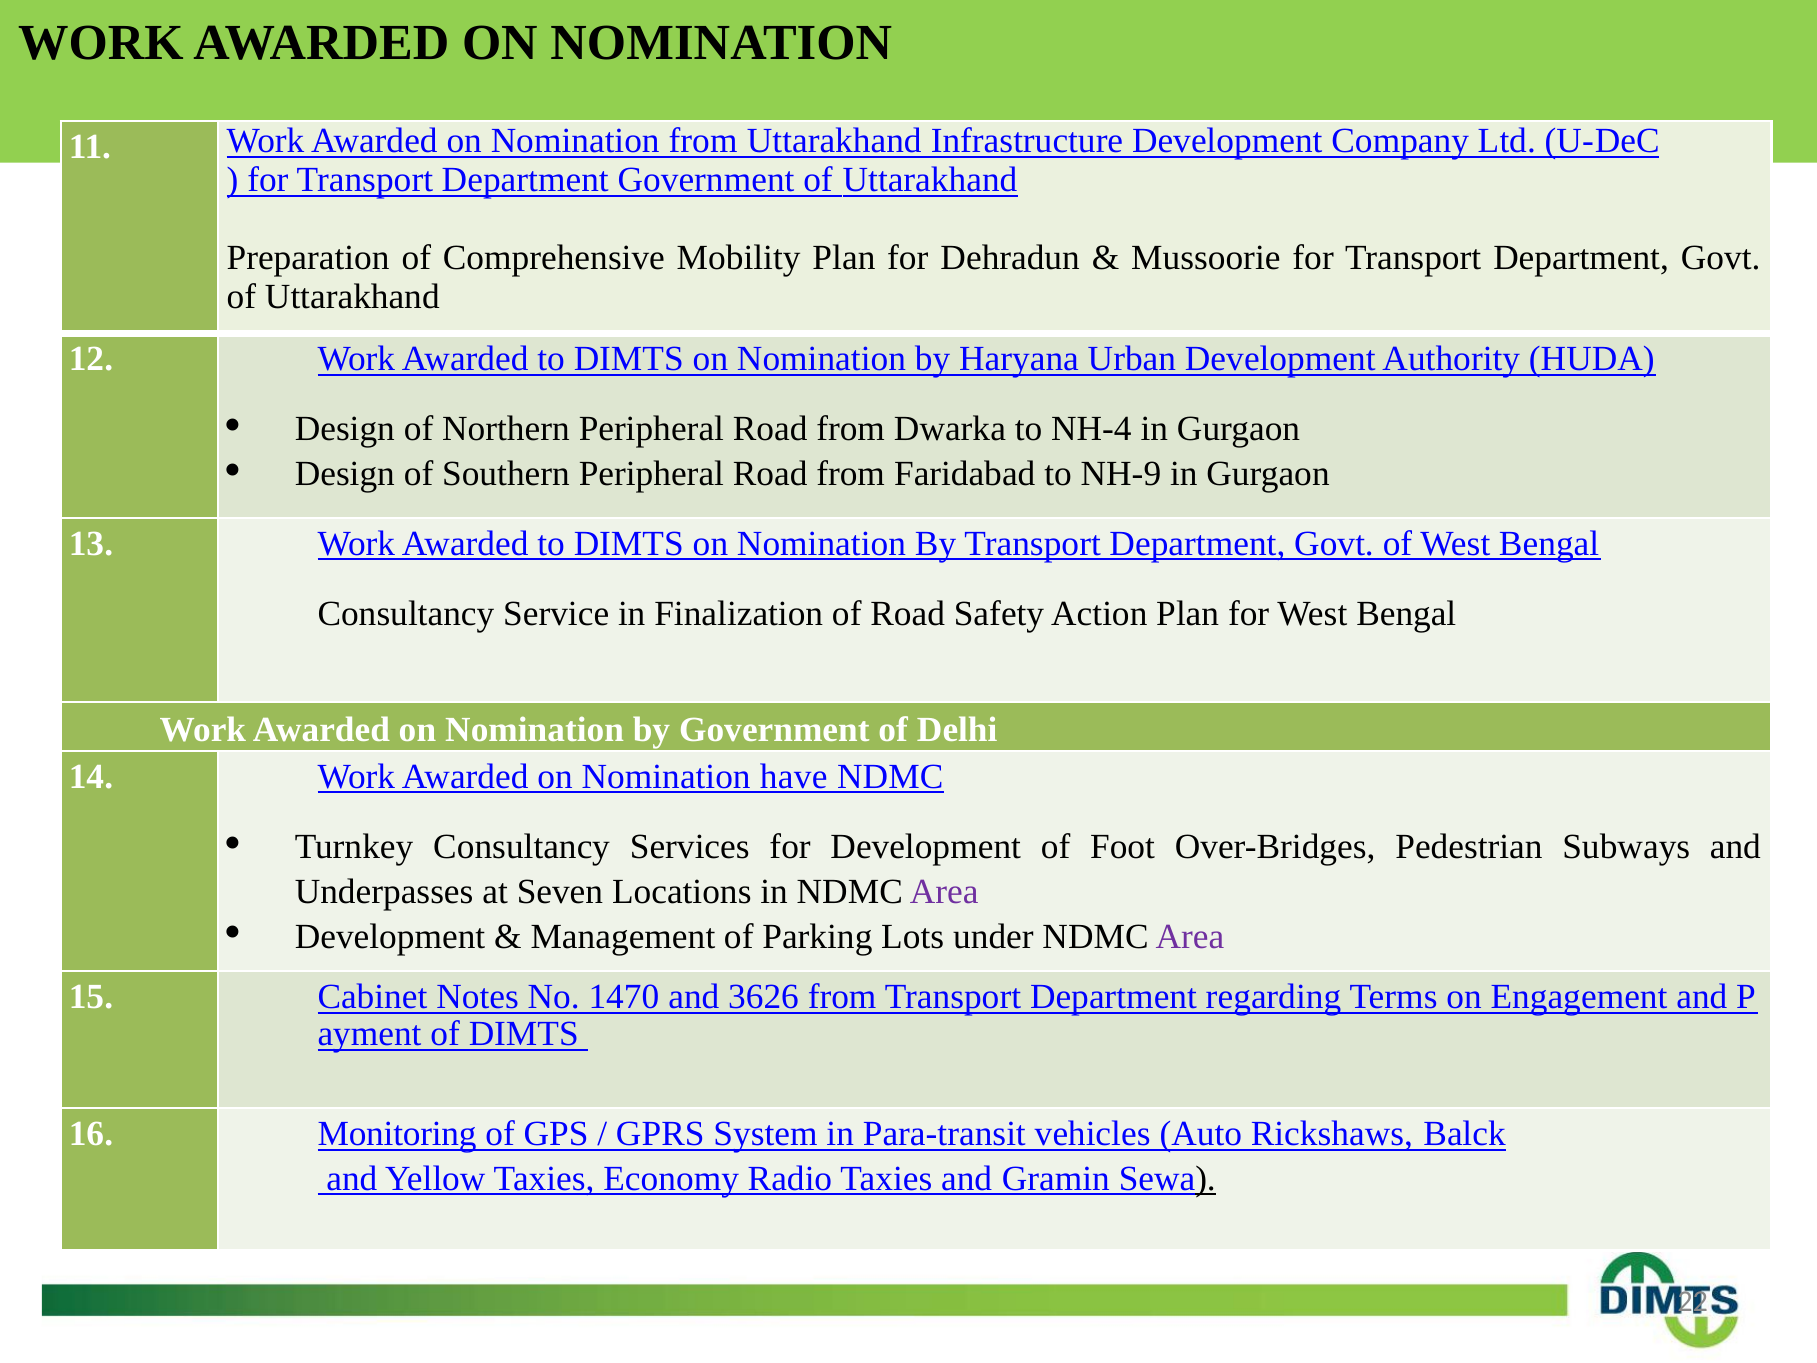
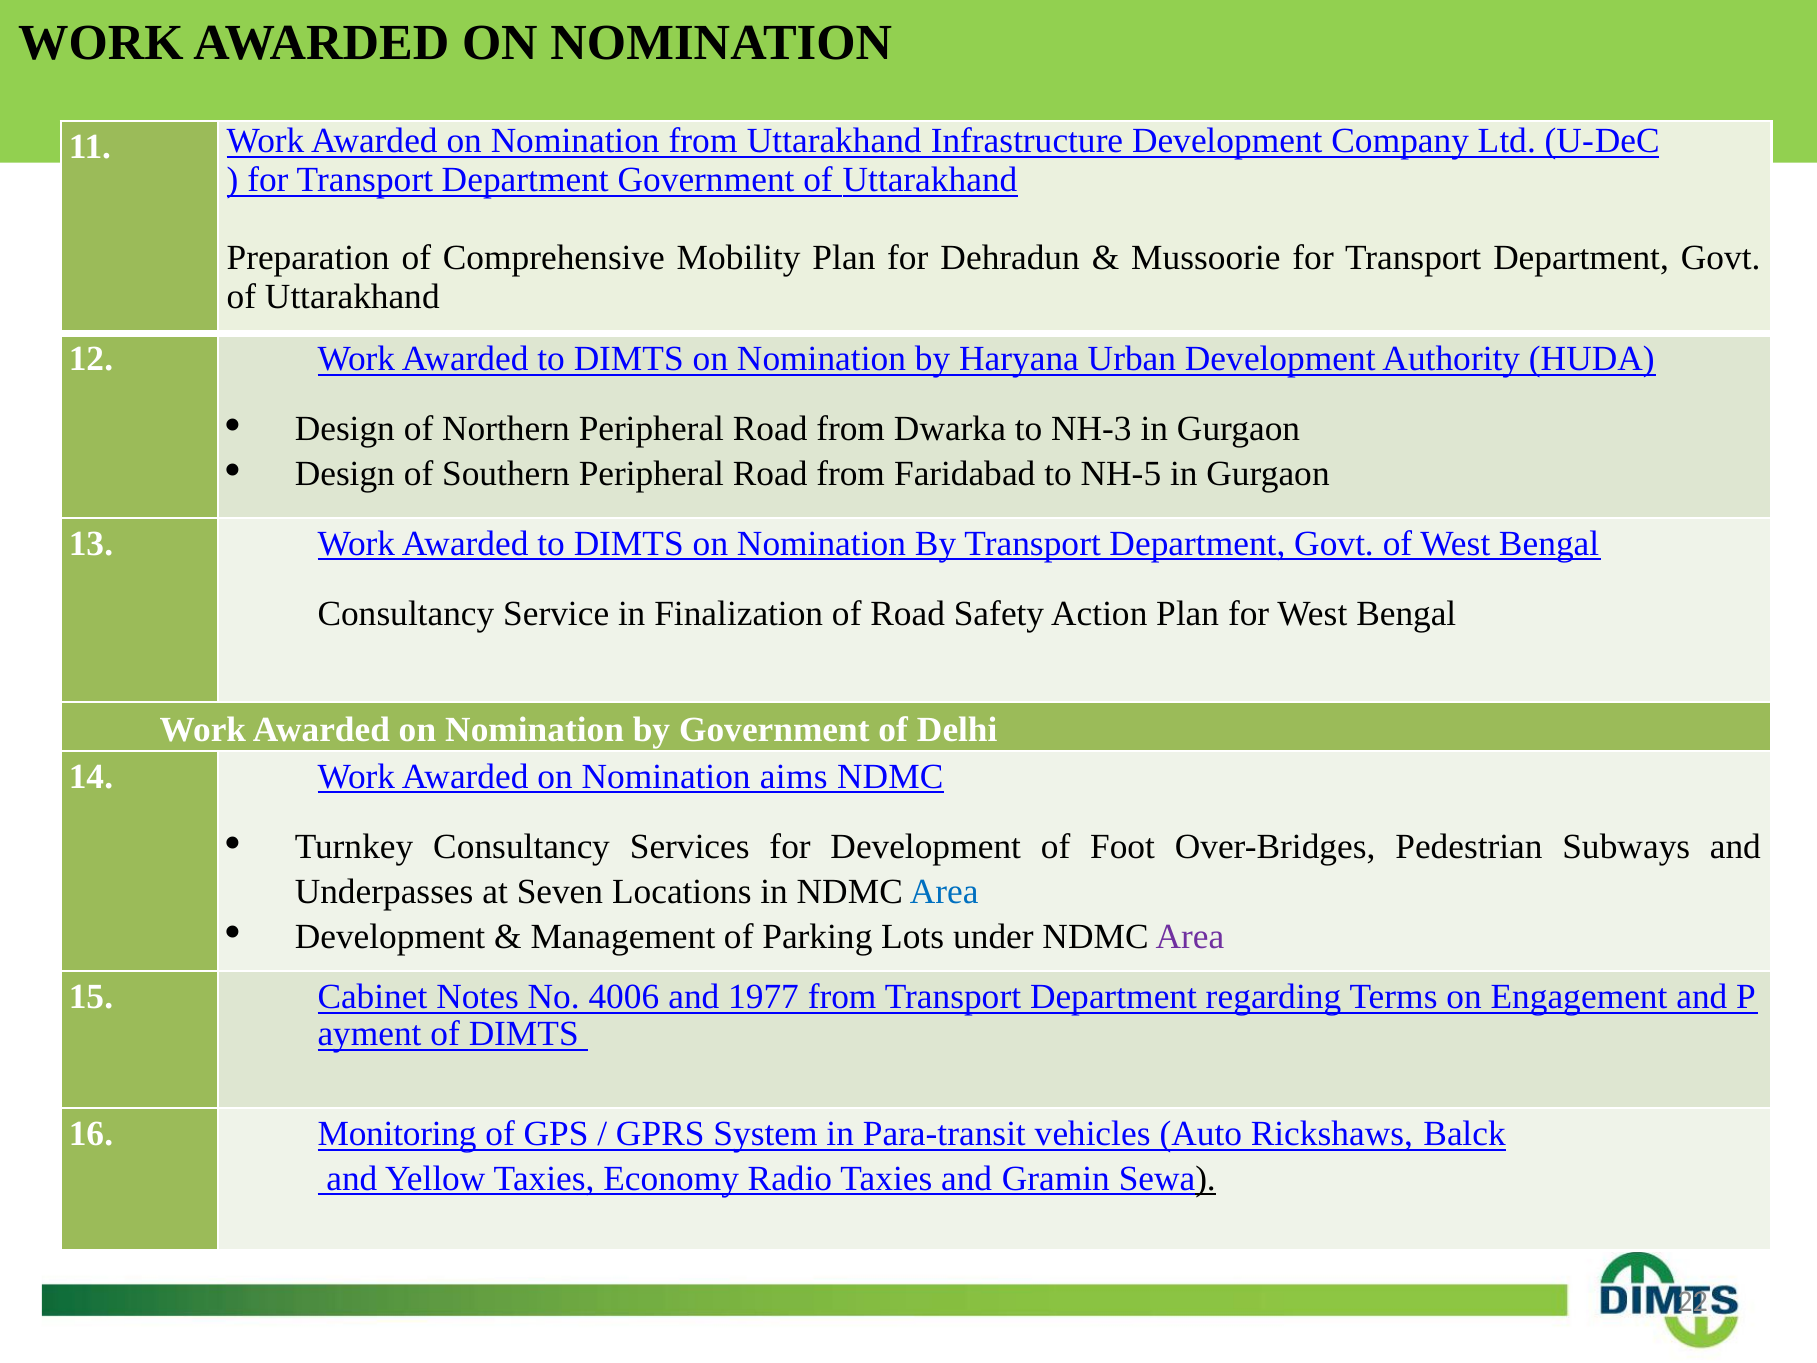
NH-4: NH-4 -> NH-3
NH-9: NH-9 -> NH-5
have: have -> aims
Area at (944, 892) colour: purple -> blue
1470: 1470 -> 4006
3626: 3626 -> 1977
